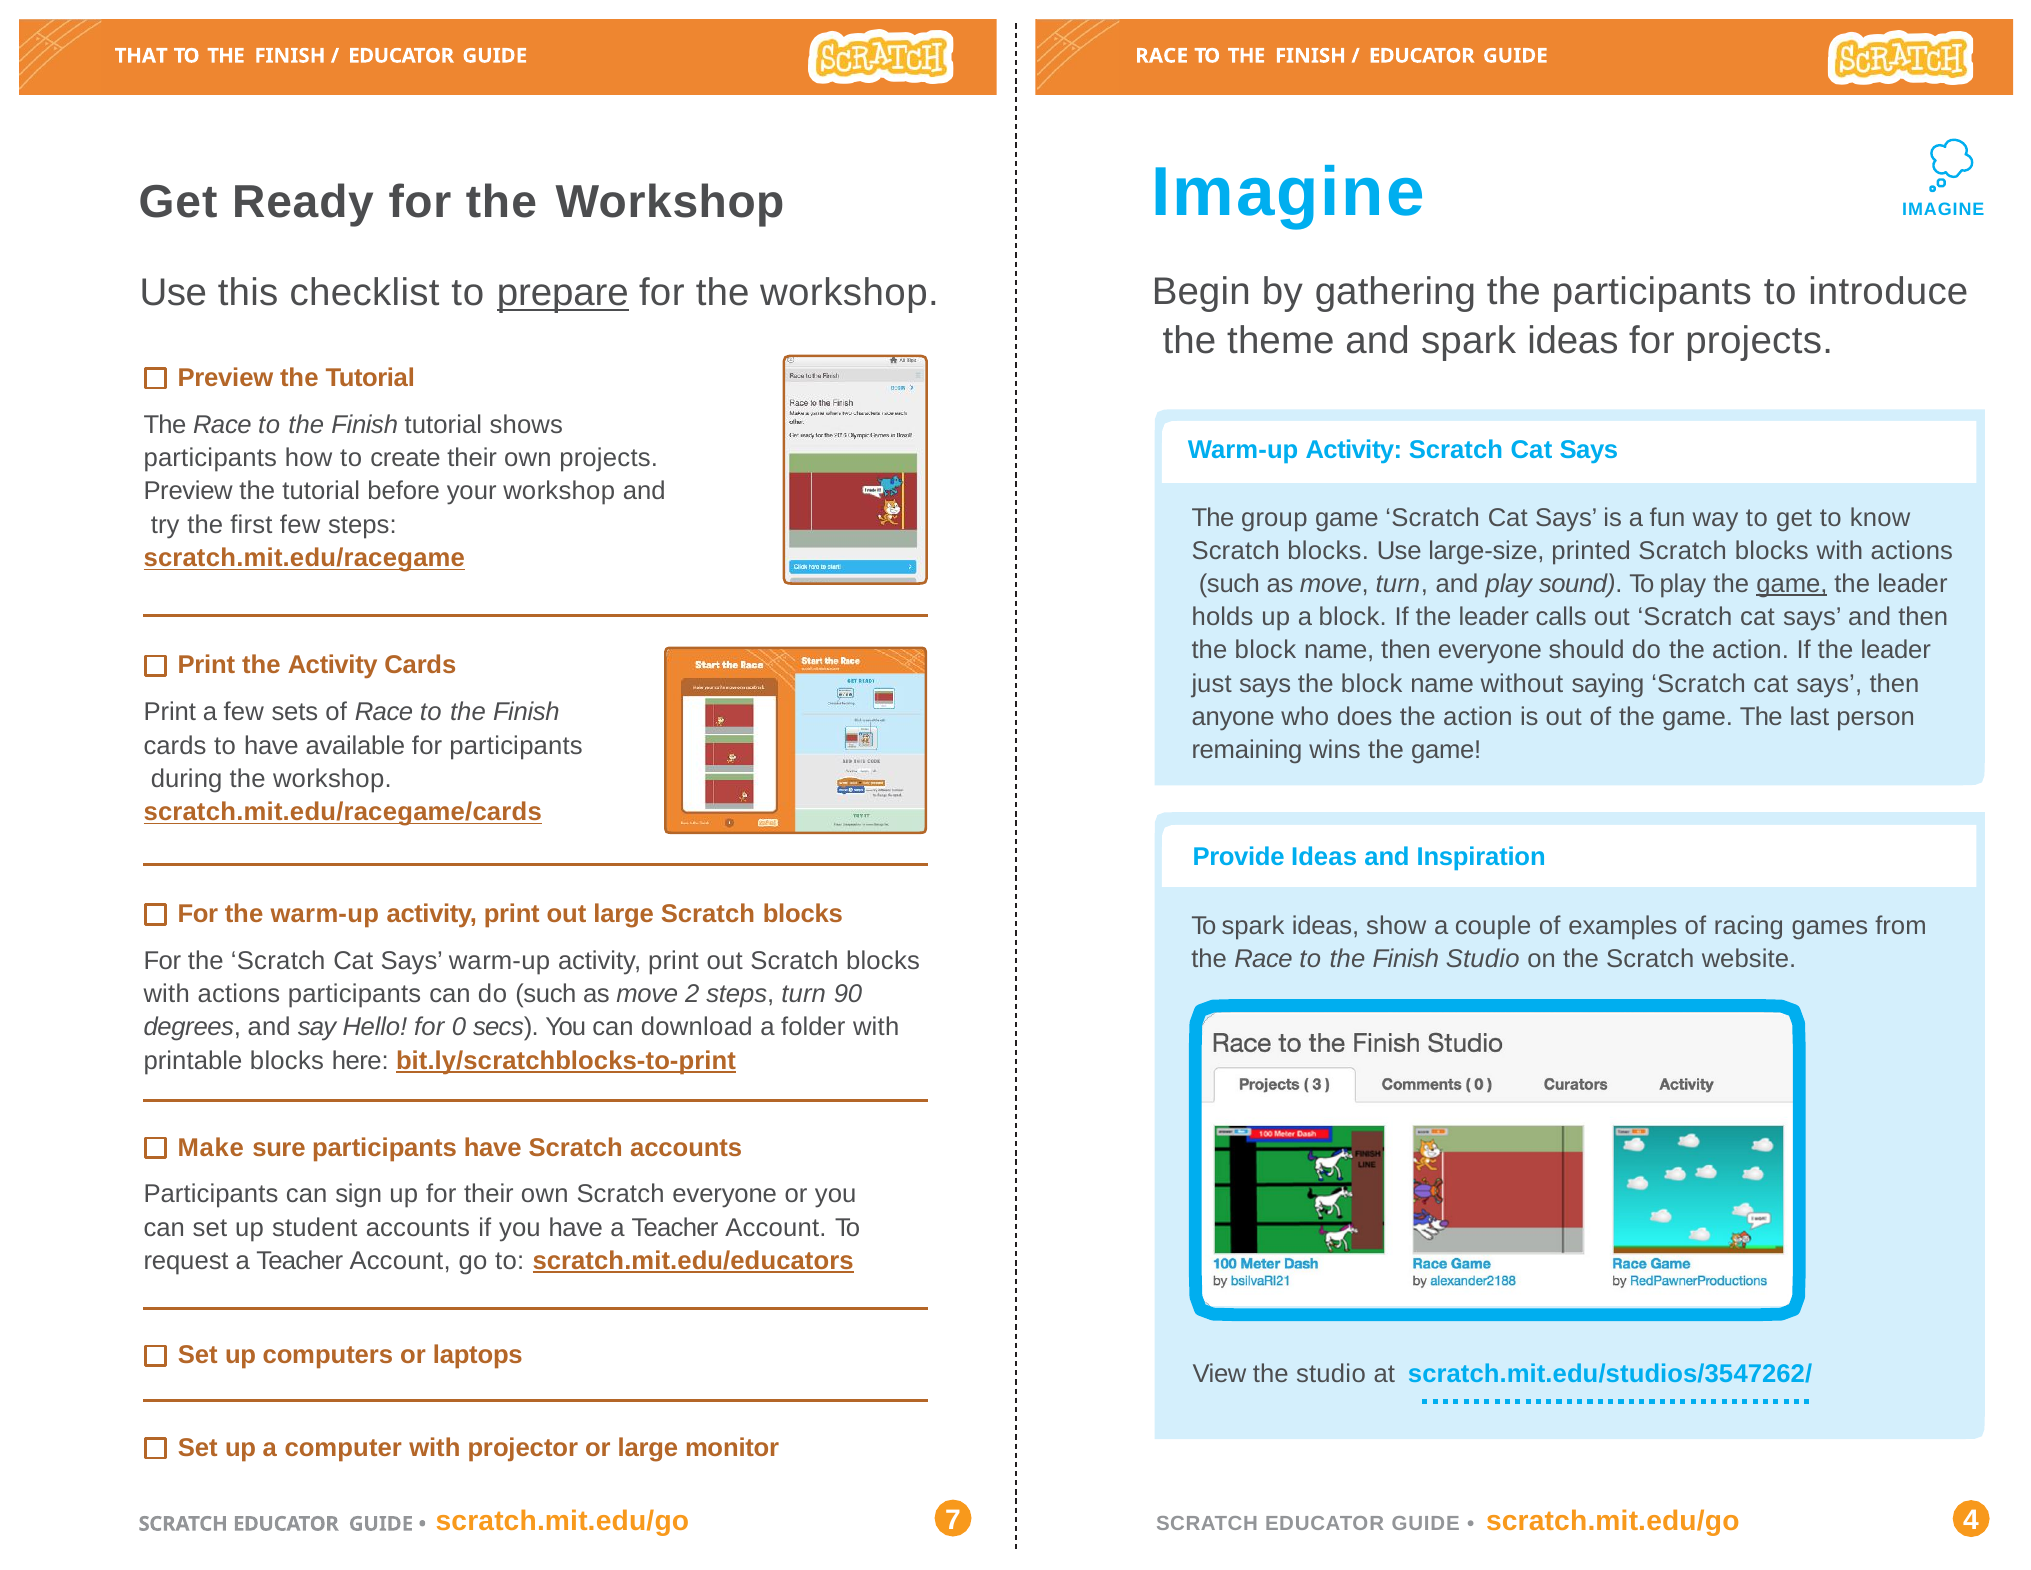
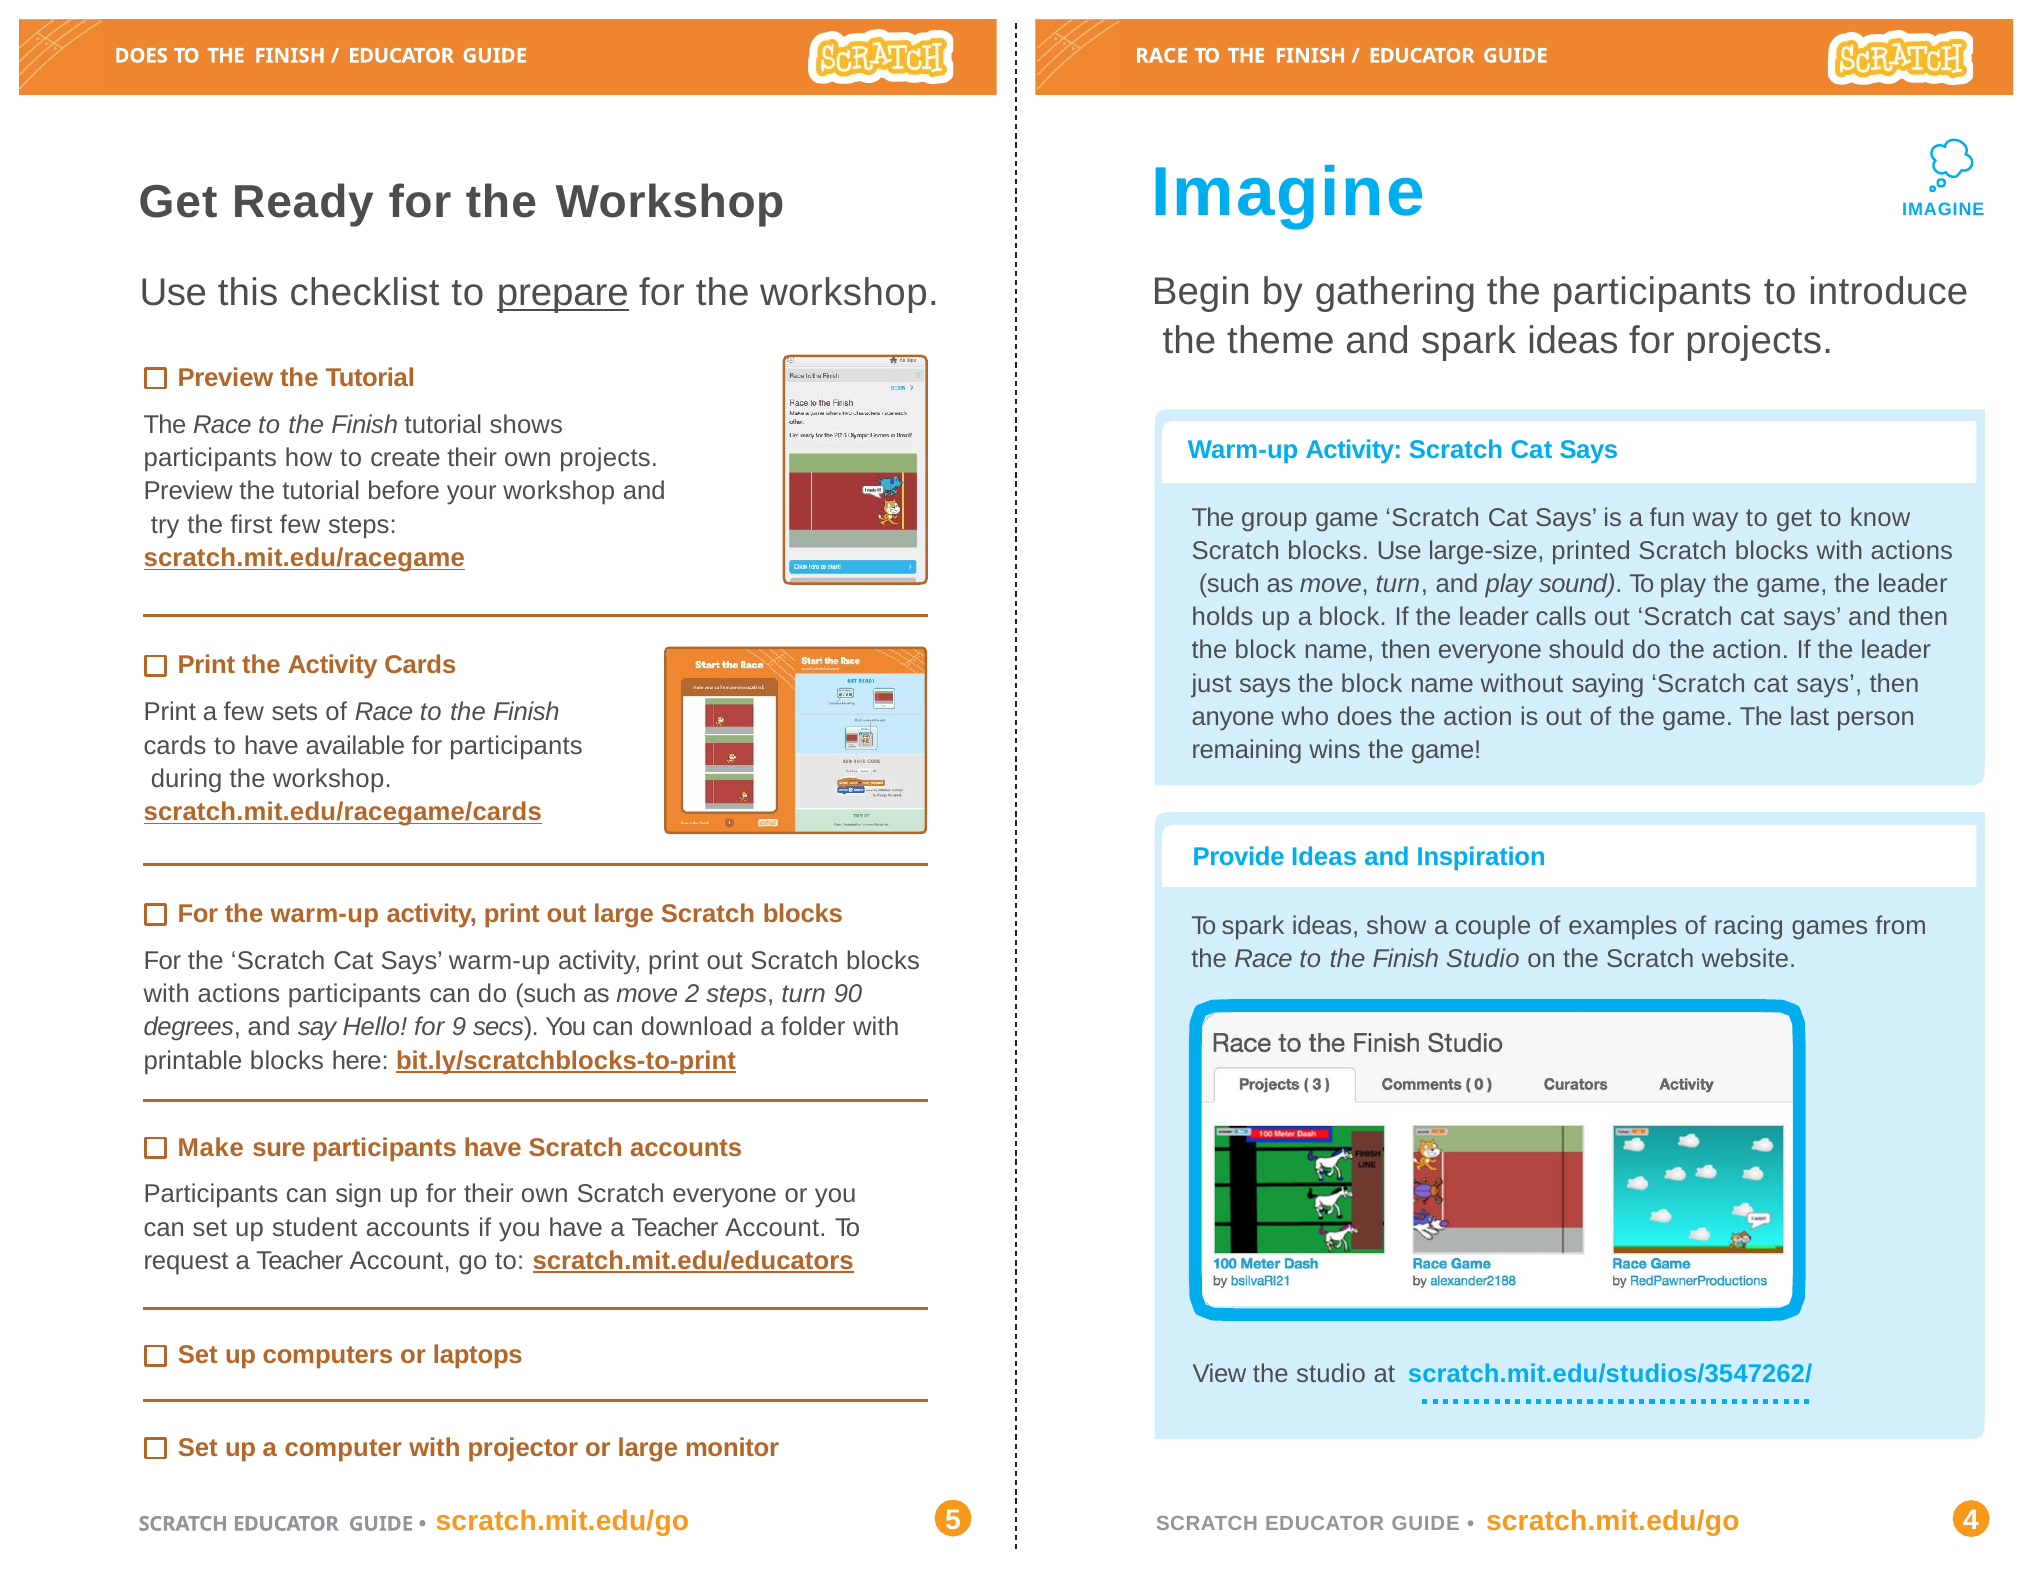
THAT at (141, 56): THAT -> DOES
game at (1792, 584) underline: present -> none
0: 0 -> 9
7: 7 -> 5
